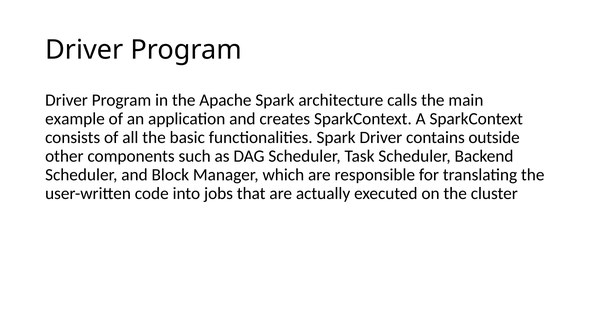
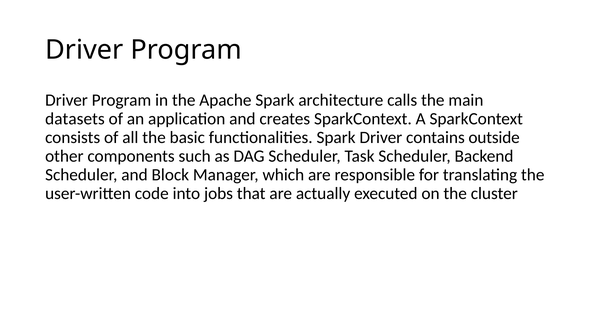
example: example -> datasets
